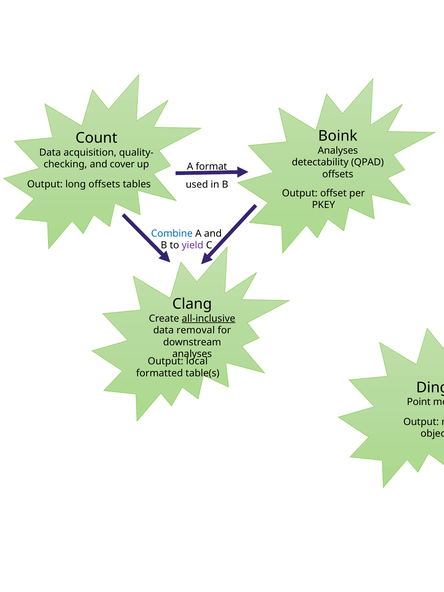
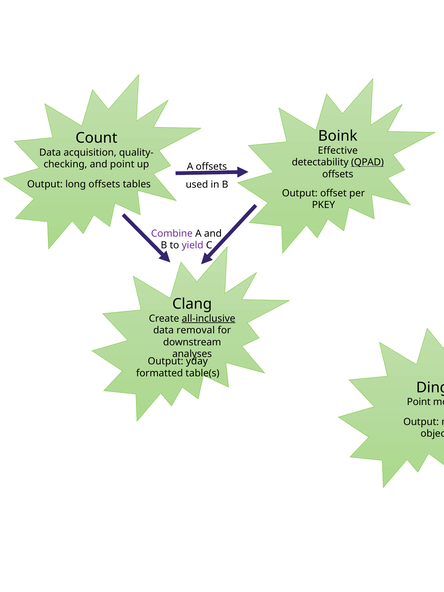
Analyses at (338, 150): Analyses -> Effective
QPAD underline: none -> present
and cover: cover -> point
A format: format -> offsets
Combine colour: blue -> purple
local: local -> yday
